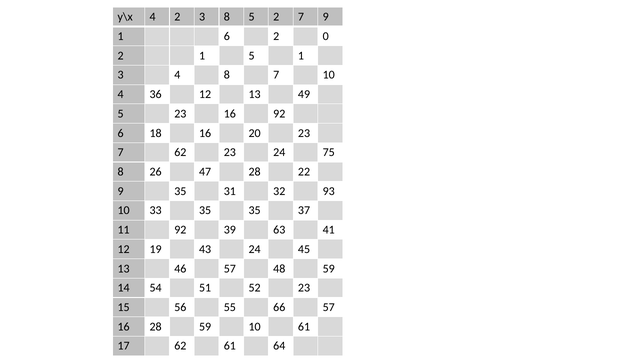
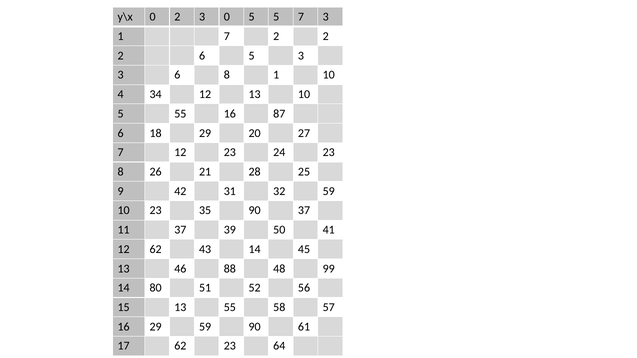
y\x 4: 4 -> 0
3 8: 8 -> 0
5 2: 2 -> 5
7 9: 9 -> 3
1 6: 6 -> 7
0 at (326, 36): 0 -> 2
2 1: 1 -> 6
5 1: 1 -> 3
3 4: 4 -> 6
8 7: 7 -> 1
36: 36 -> 34
13 49: 49 -> 10
5 23: 23 -> 55
16 92: 92 -> 87
18 16: 16 -> 29
20 23: 23 -> 27
7 62: 62 -> 12
24 75: 75 -> 23
47: 47 -> 21
22: 22 -> 25
9 35: 35 -> 42
32 93: 93 -> 59
10 33: 33 -> 23
35 35: 35 -> 90
11 92: 92 -> 37
63: 63 -> 50
12 19: 19 -> 62
43 24: 24 -> 14
46 57: 57 -> 88
48 59: 59 -> 99
54: 54 -> 80
52 23: 23 -> 56
15 56: 56 -> 13
66: 66 -> 58
16 28: 28 -> 29
59 10: 10 -> 90
62 61: 61 -> 23
